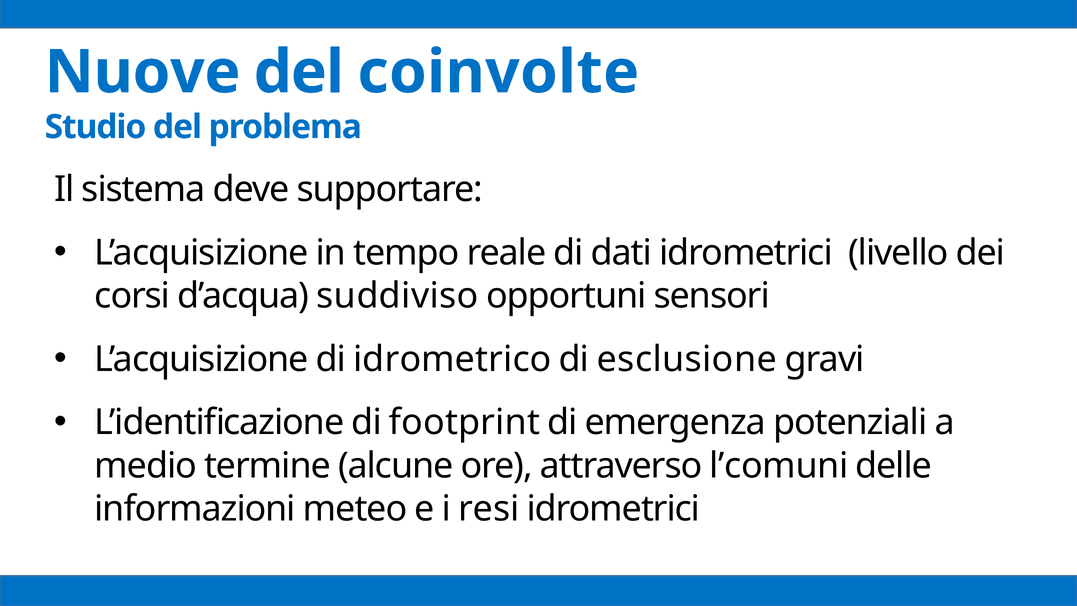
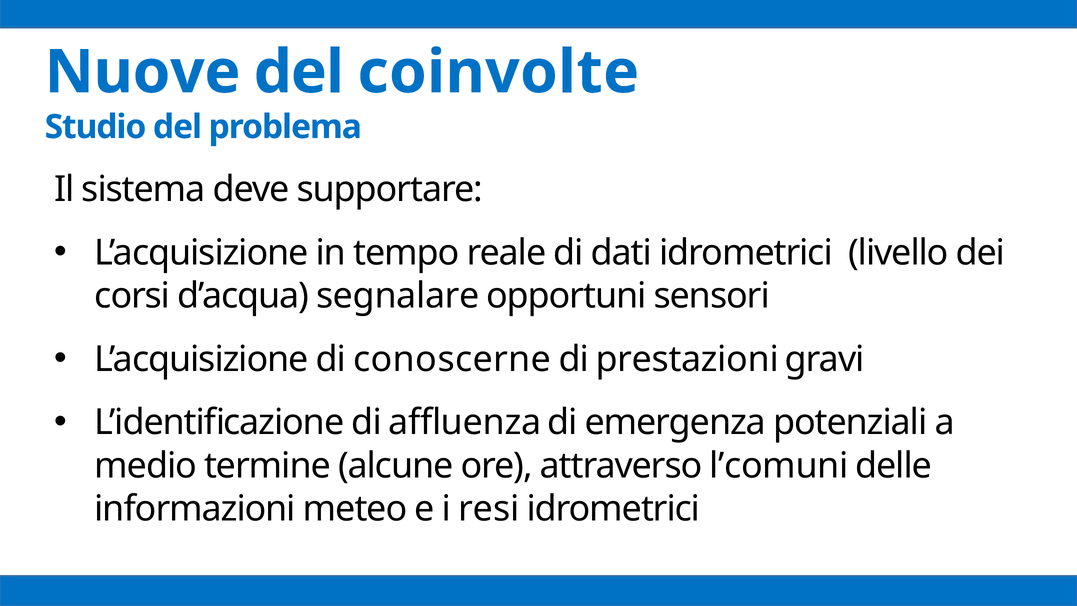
suddiviso: suddiviso -> segnalare
idrometrico: idrometrico -> conoscerne
esclusione: esclusione -> prestazioni
footprint: footprint -> affluenza
